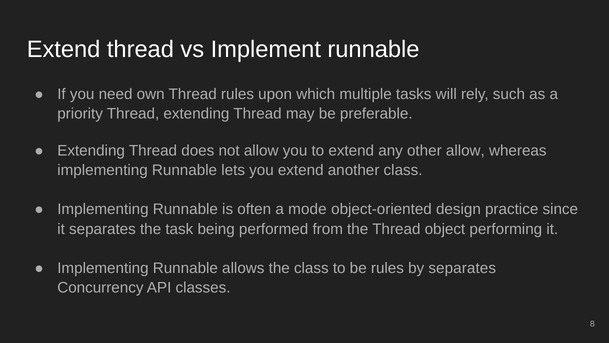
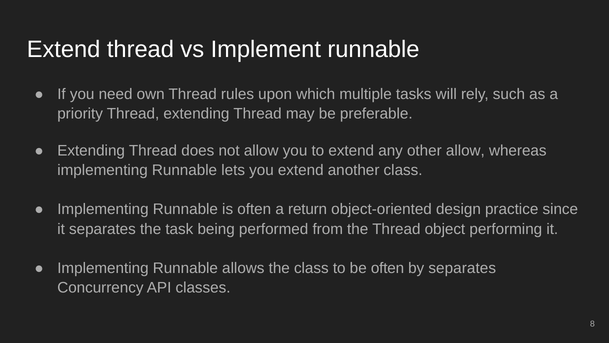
mode: mode -> return
be rules: rules -> often
